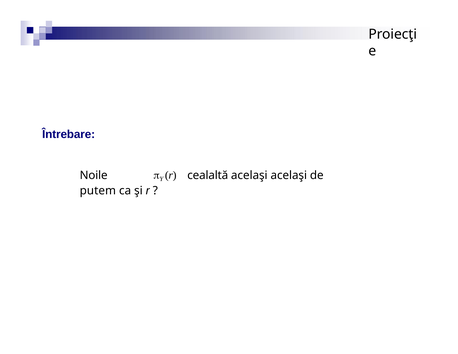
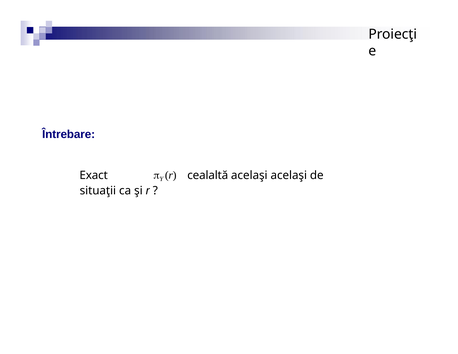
Noile: Noile -> Exact
putem: putem -> situaţii
